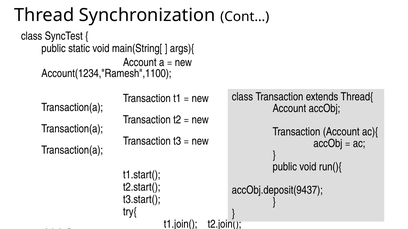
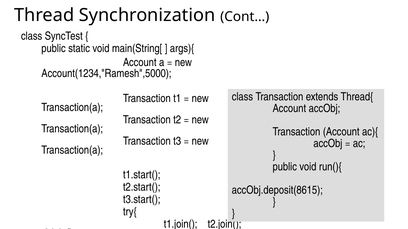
Account(1234,"Ramesh",1100: Account(1234,"Ramesh",1100 -> Account(1234,"Ramesh",5000
accObj.deposit(9437: accObj.deposit(9437 -> accObj.deposit(8615
